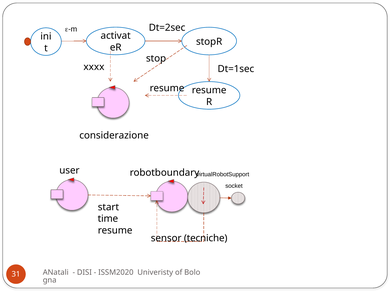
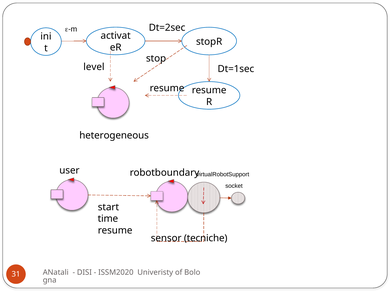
xxxx: xxxx -> level
considerazione: considerazione -> heterogeneous
